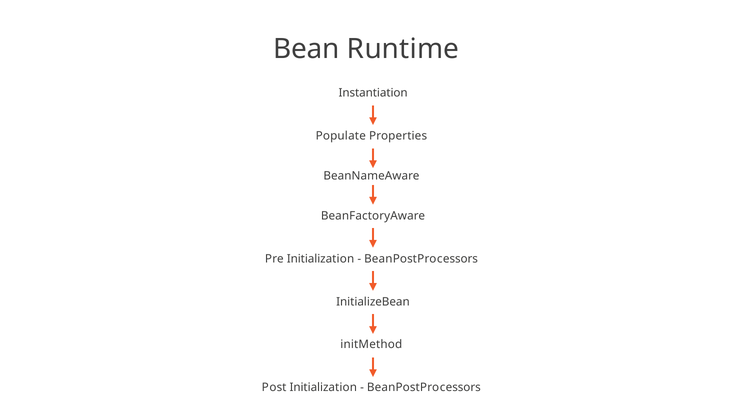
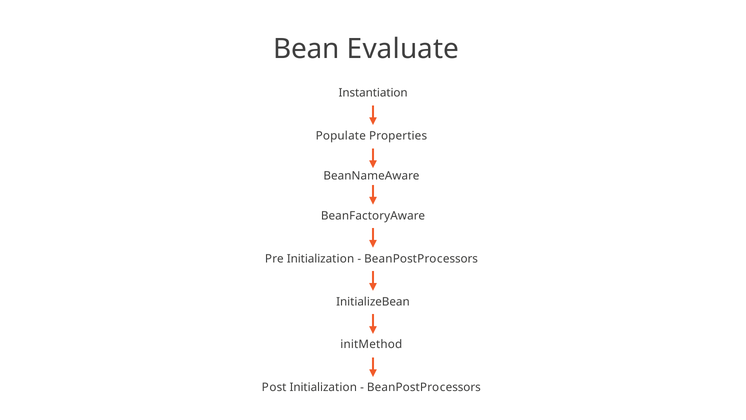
Runtime: Runtime -> Evaluate
